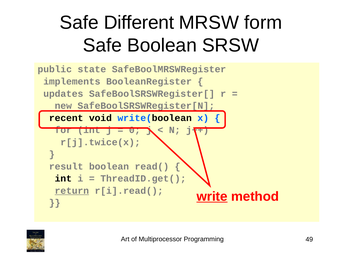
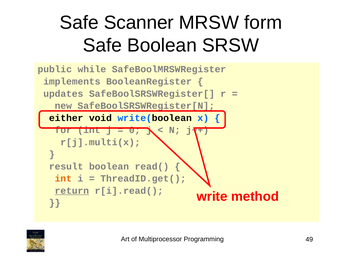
Different: Different -> Scanner
state: state -> while
recent: recent -> either
r[j].twice(x: r[j].twice(x -> r[j].multi(x
int at (63, 179) colour: black -> orange
write underline: present -> none
